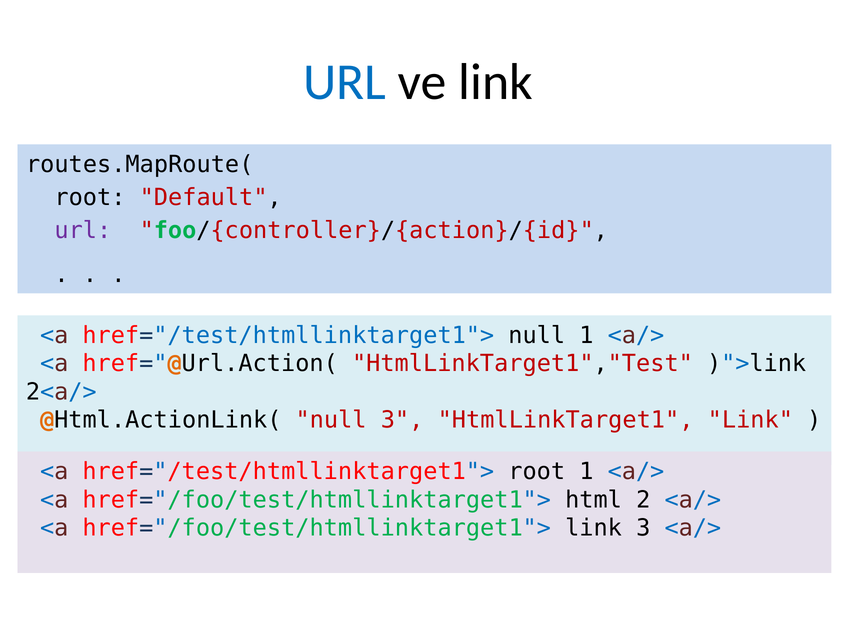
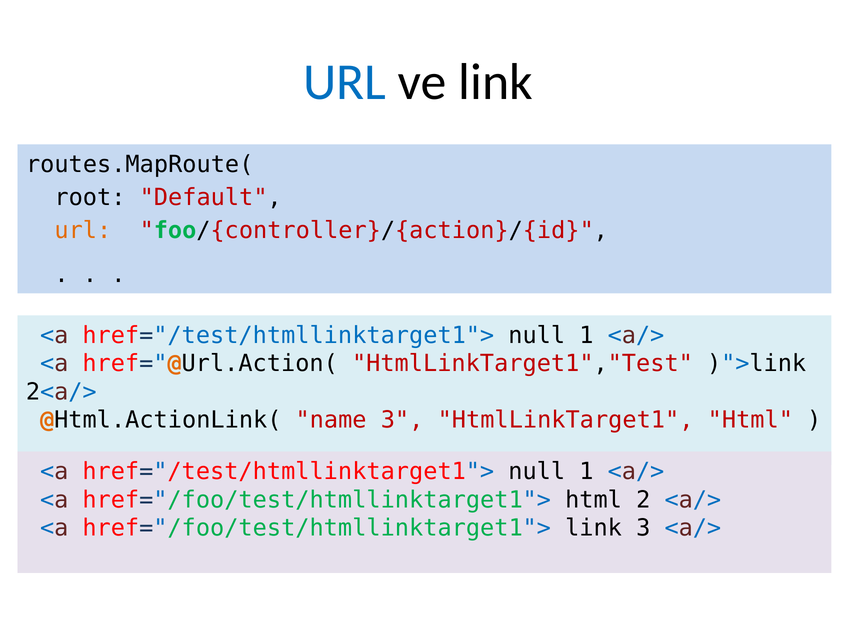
url at (83, 230) colour: purple -> orange
@Html.ActionLink( null: null -> name
HtmlLinkTarget1 Link: Link -> Html
root at (537, 471): root -> null
